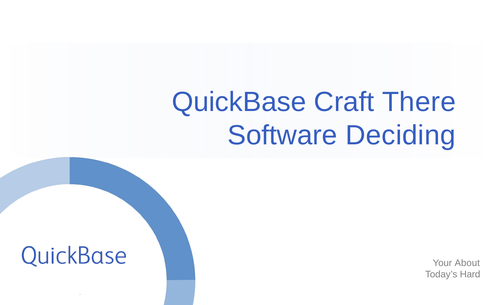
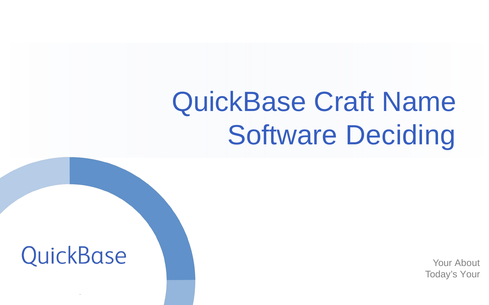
There: There -> Name
Today’s Hard: Hard -> Your
